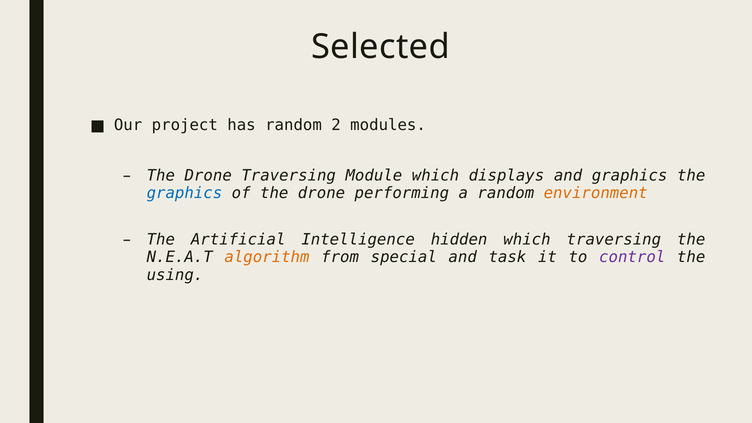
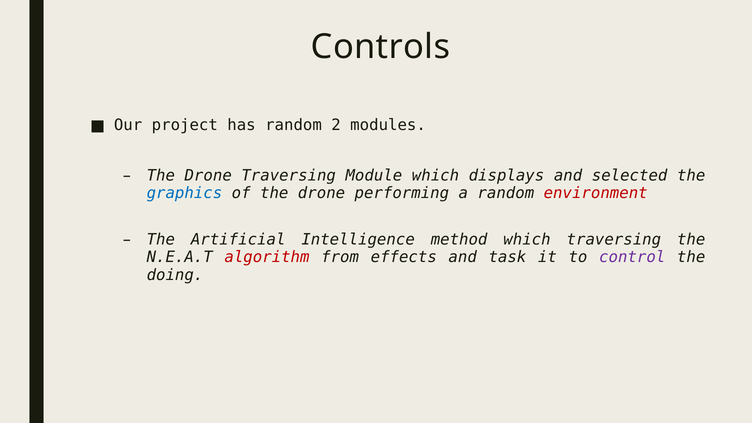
Selected: Selected -> Controls
and graphics: graphics -> selected
environment colour: orange -> red
hidden: hidden -> method
algorithm colour: orange -> red
special: special -> effects
using: using -> doing
